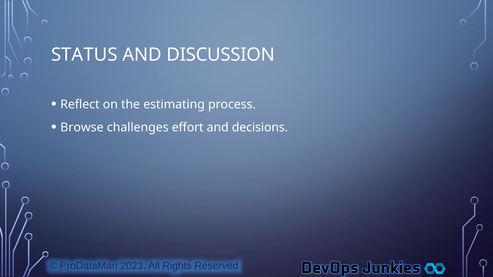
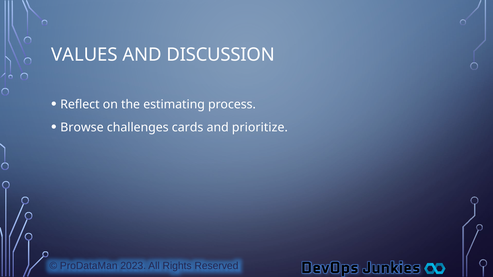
STATUS: STATUS -> VALUES
effort: effort -> cards
decisions: decisions -> prioritize
